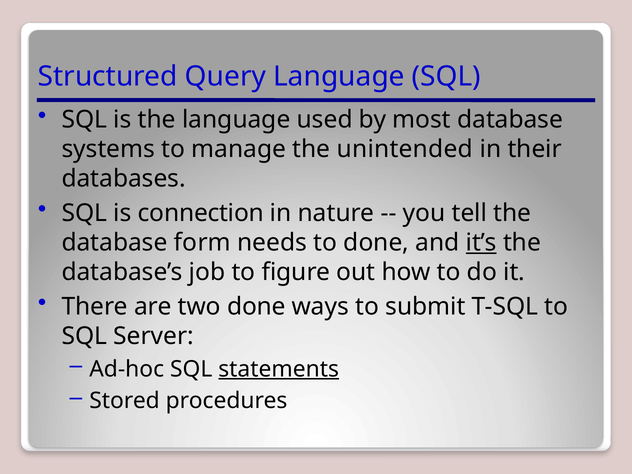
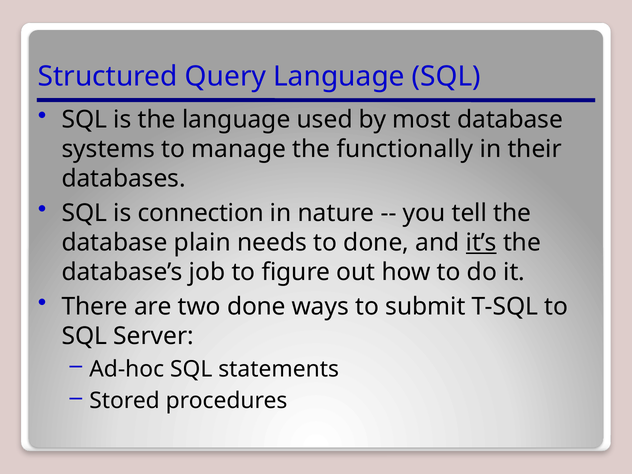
unintended: unintended -> functionally
form: form -> plain
statements underline: present -> none
